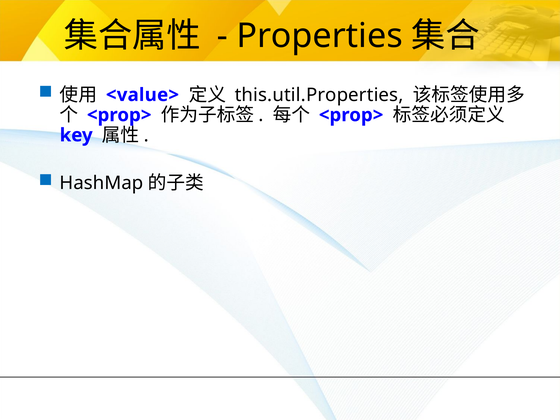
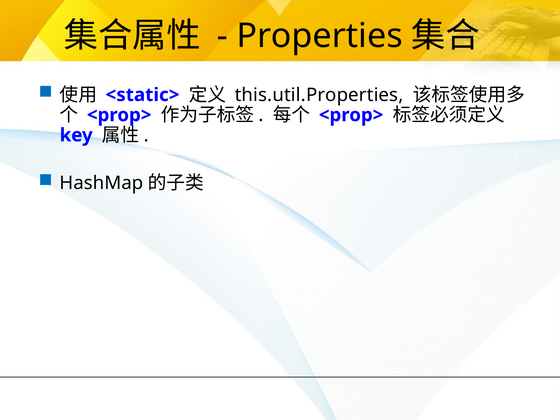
<value>: <value> -> <static>
